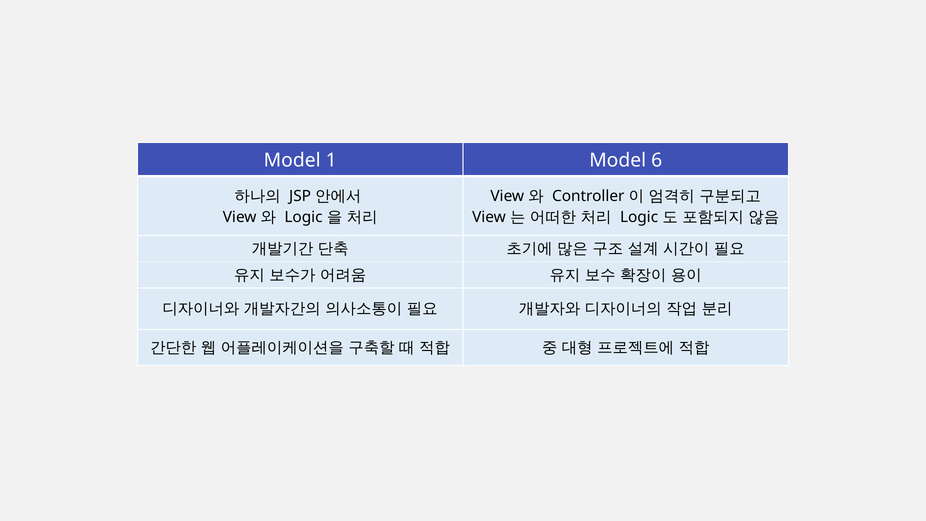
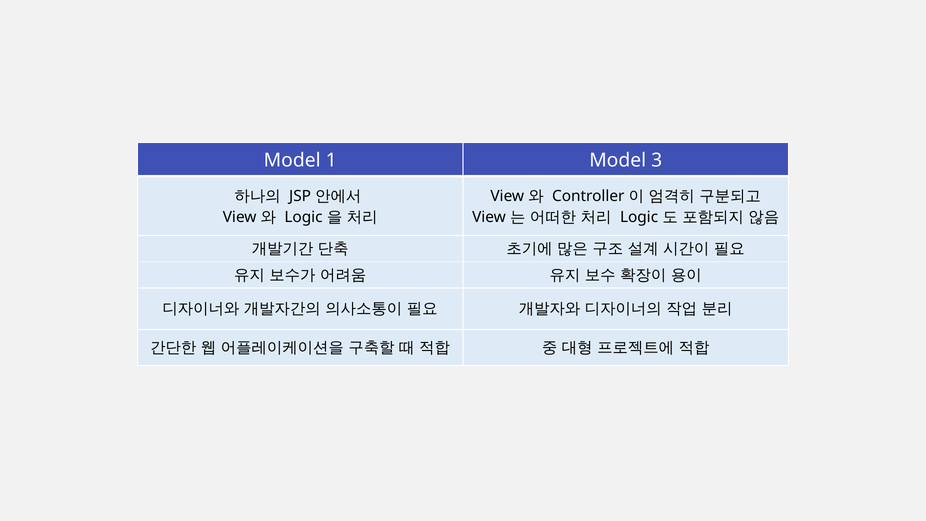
6: 6 -> 3
